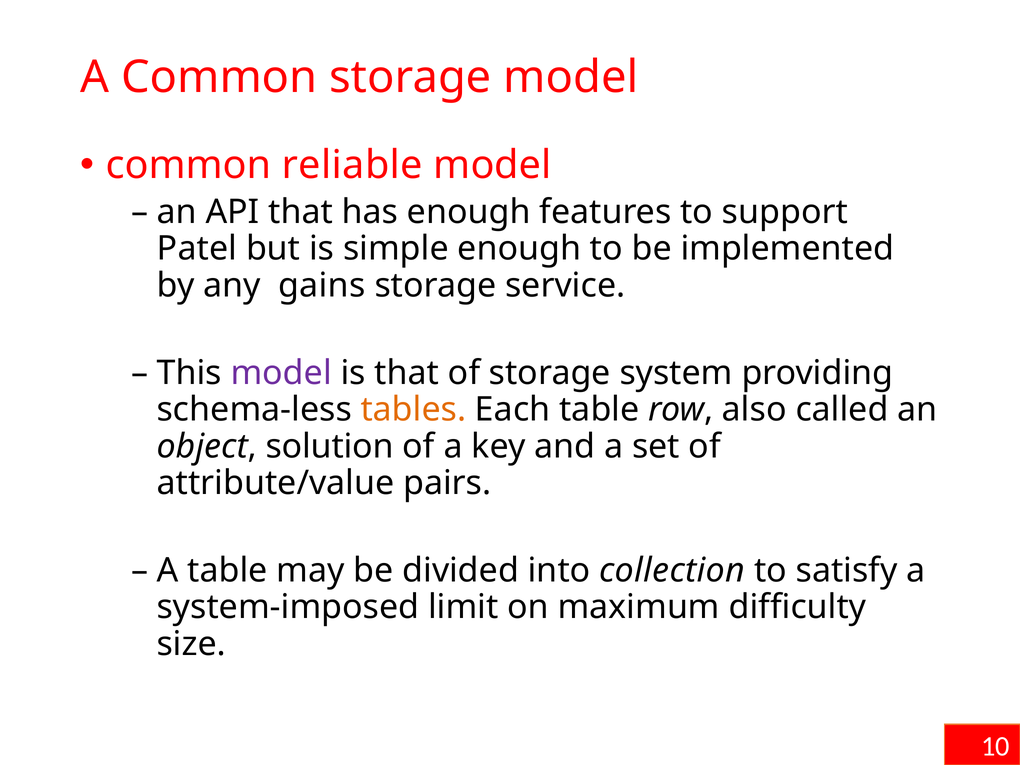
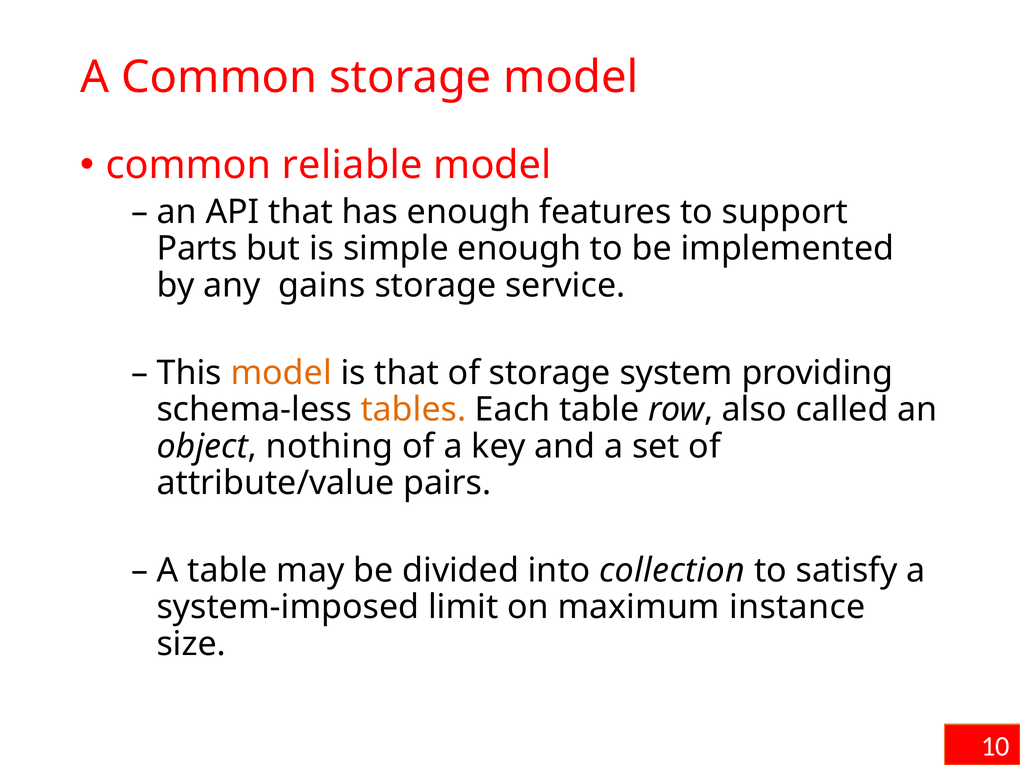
Patel: Patel -> Parts
model at (281, 373) colour: purple -> orange
solution: solution -> nothing
difficulty: difficulty -> instance
